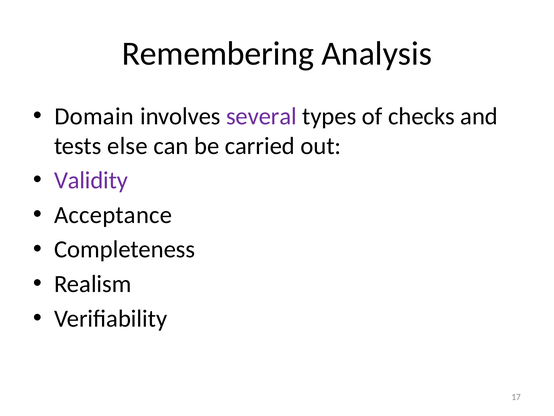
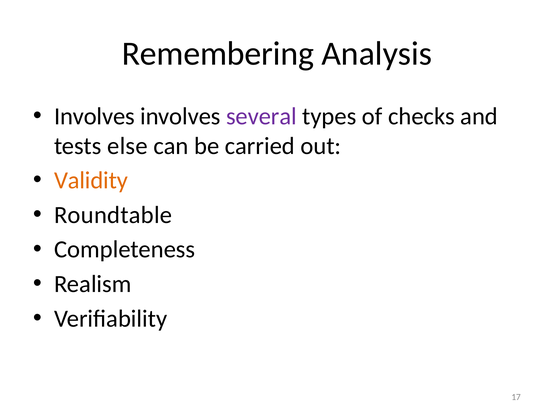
Domain at (94, 116): Domain -> Involves
Validity colour: purple -> orange
Acceptance: Acceptance -> Roundtable
